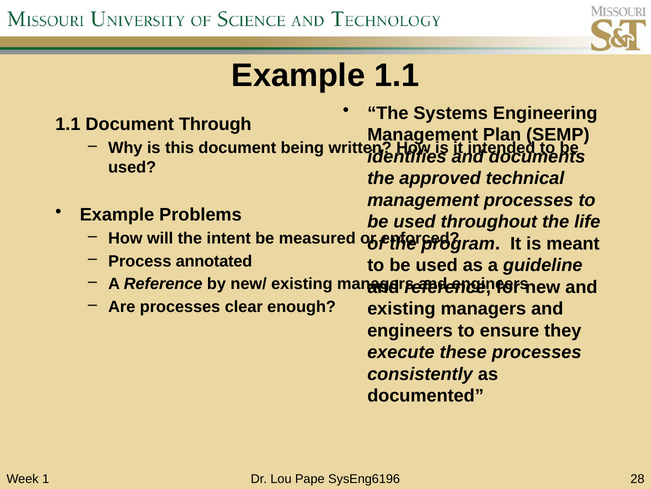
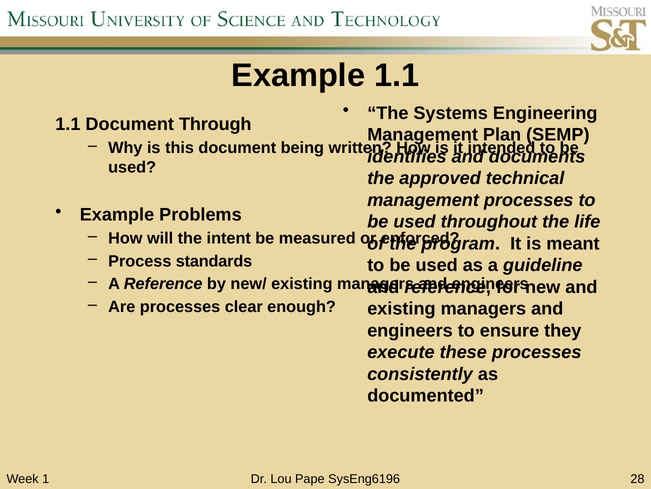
annotated: annotated -> standards
